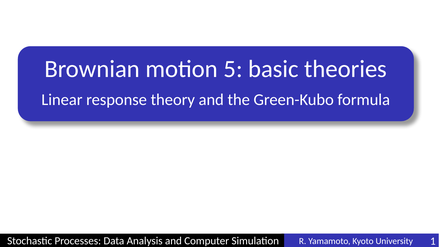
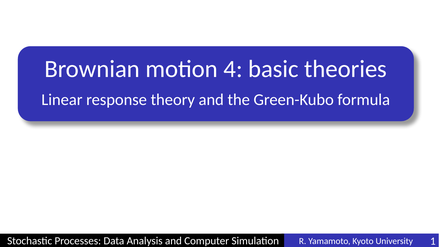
5: 5 -> 4
